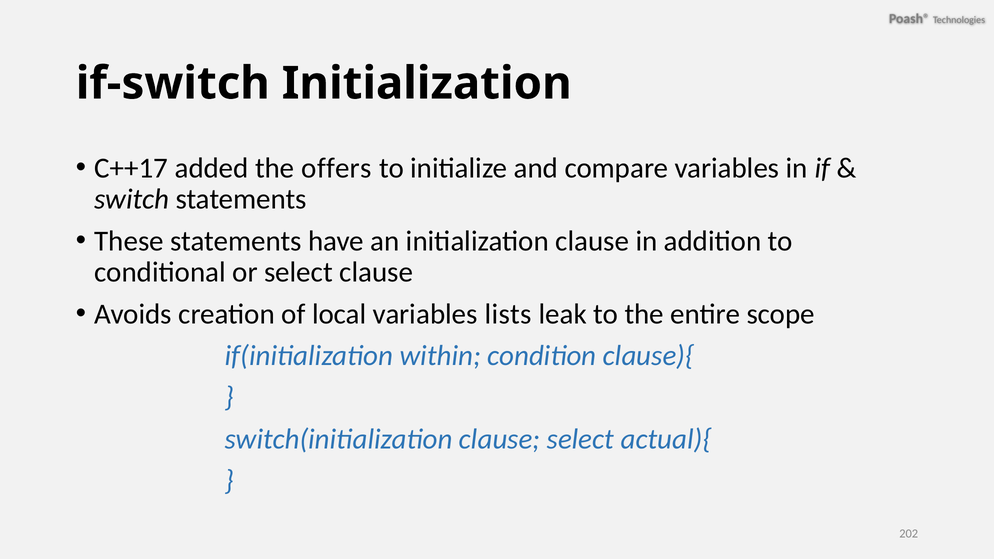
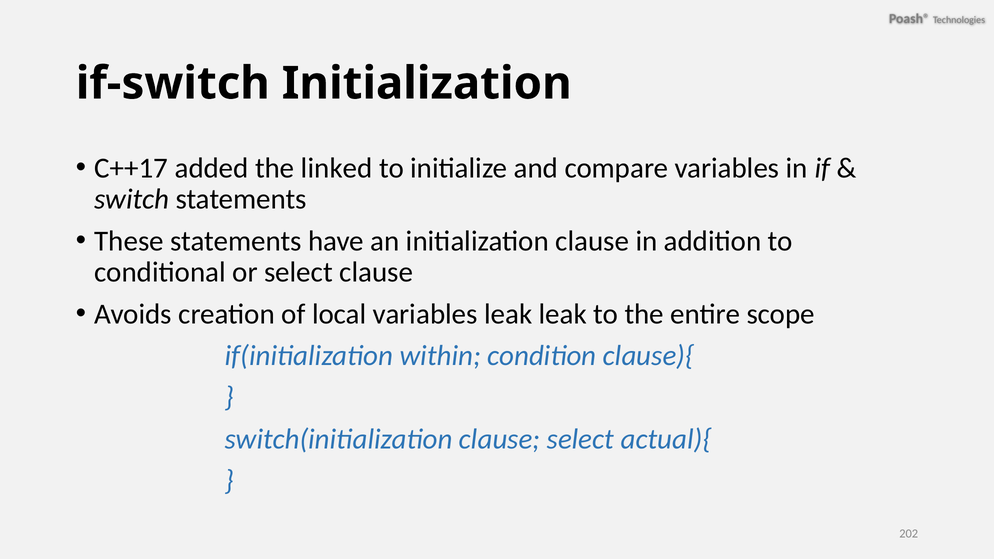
offers: offers -> linked
variables lists: lists -> leak
